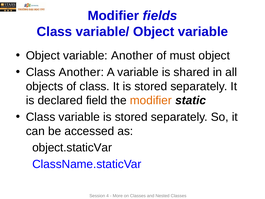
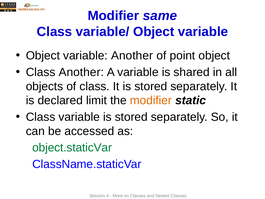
fields: fields -> same
must: must -> point
field: field -> limit
object.staticVar colour: black -> green
